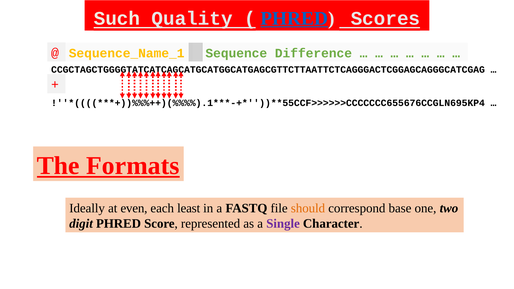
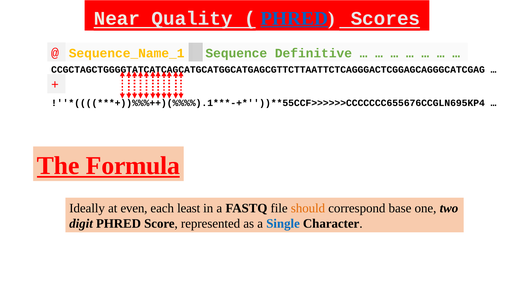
Such: Such -> Near
Difference: Difference -> Definitive
Formats: Formats -> Formula
Single colour: purple -> blue
